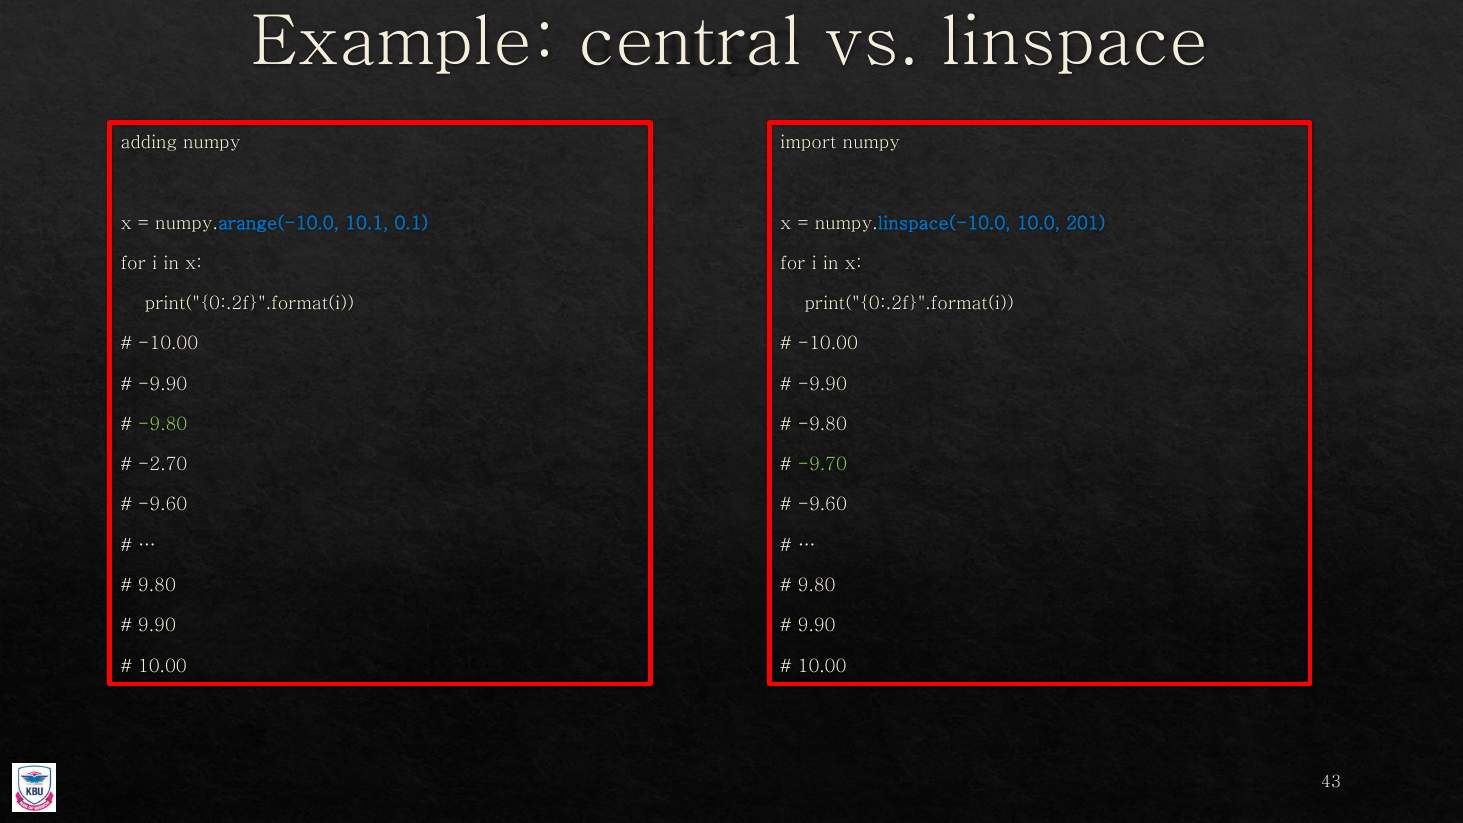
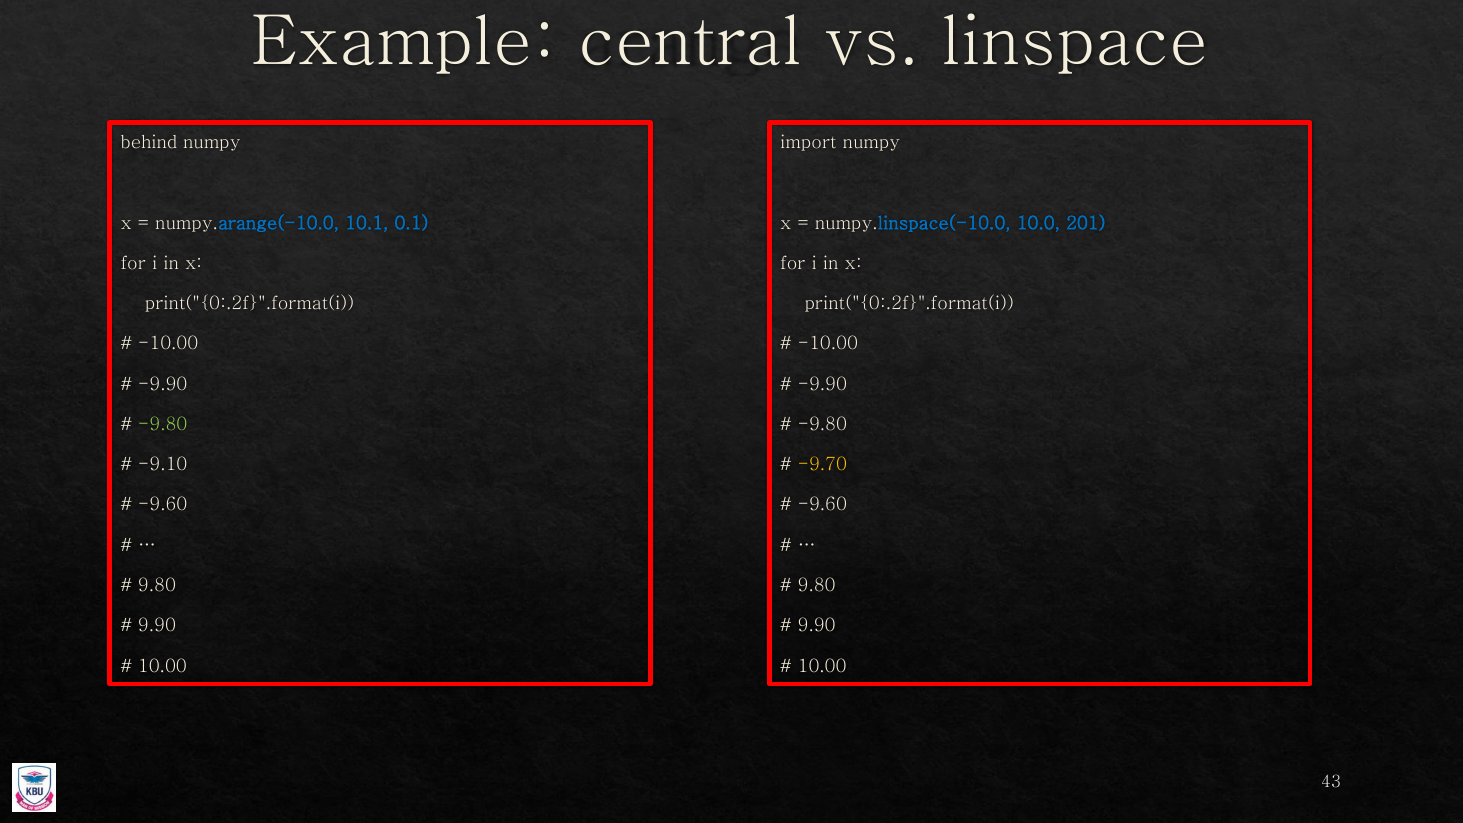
adding: adding -> behind
-2.70: -2.70 -> -9.10
-9.70 colour: light green -> yellow
